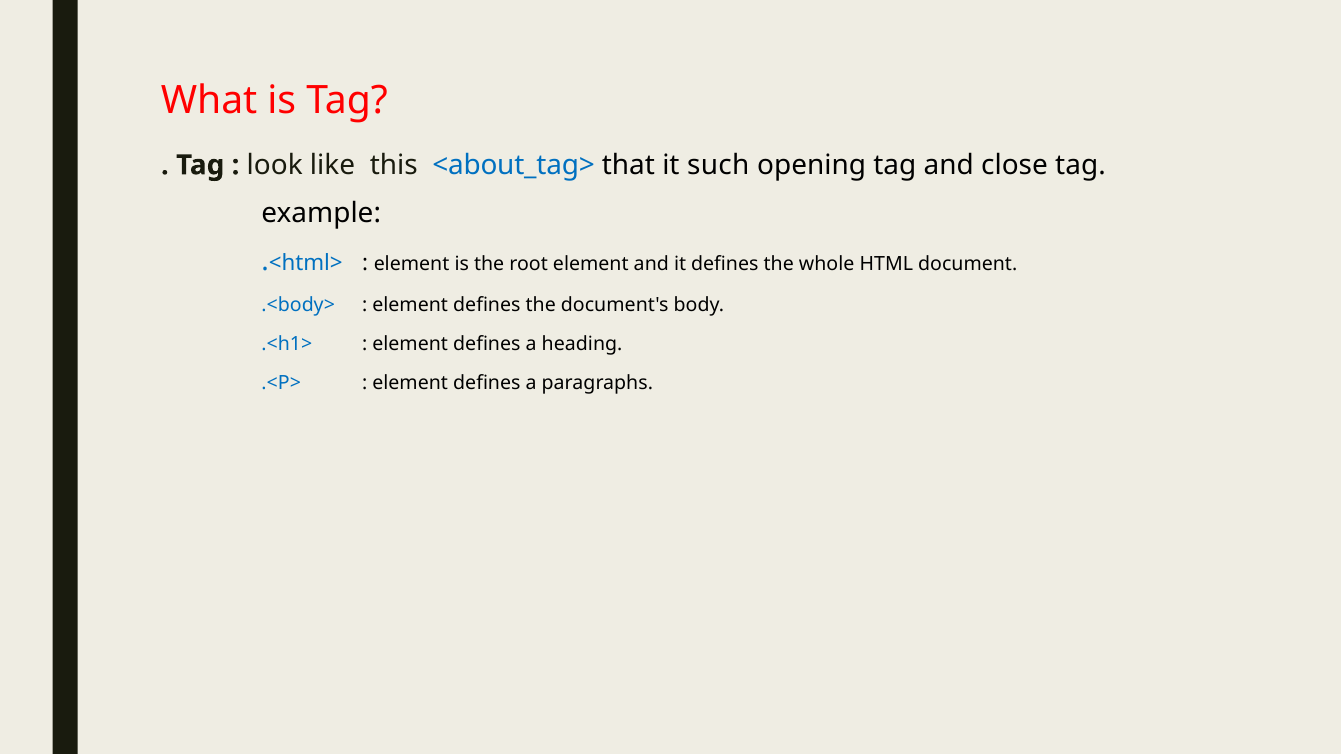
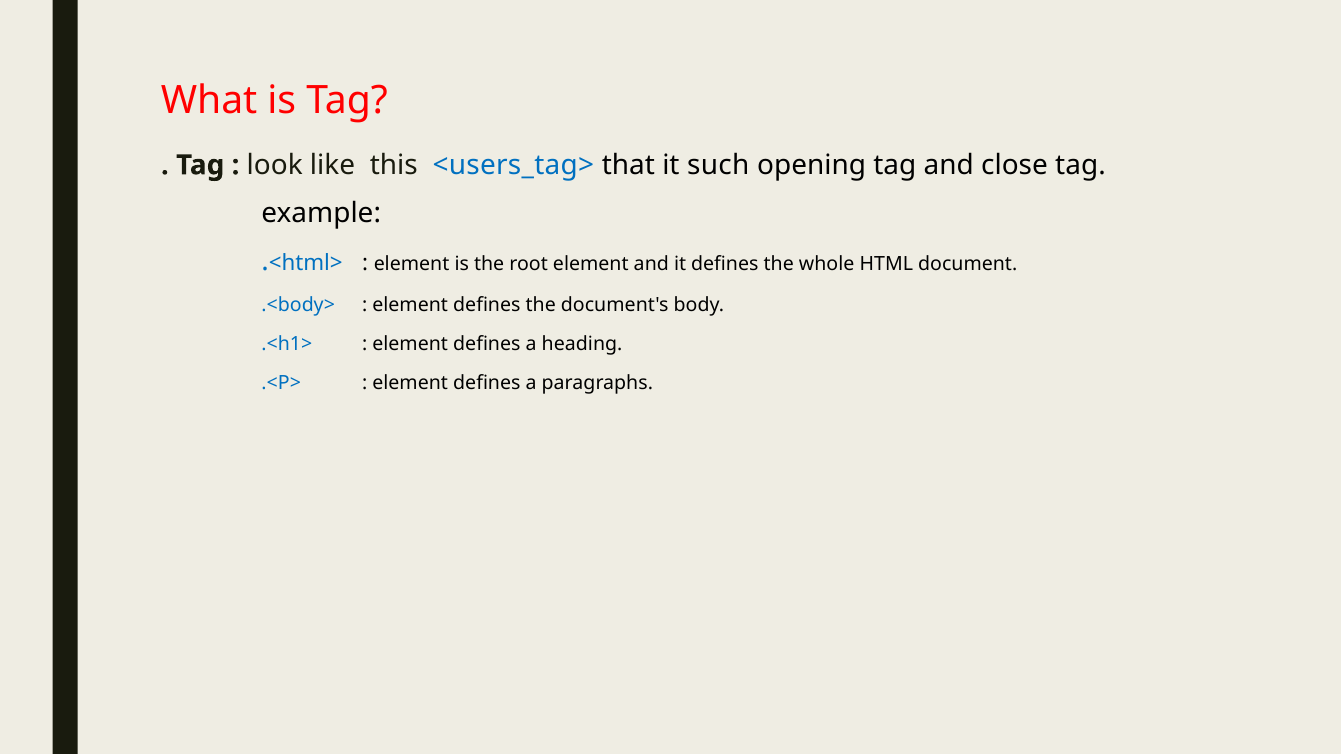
<about_tag>: <about_tag> -> <users_tag>
